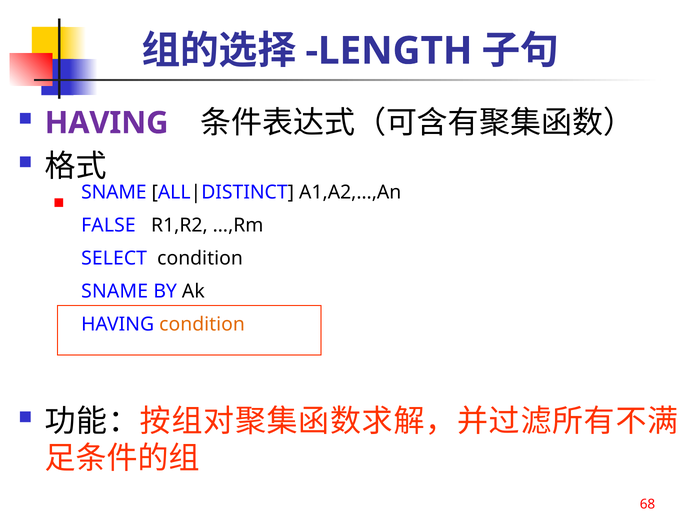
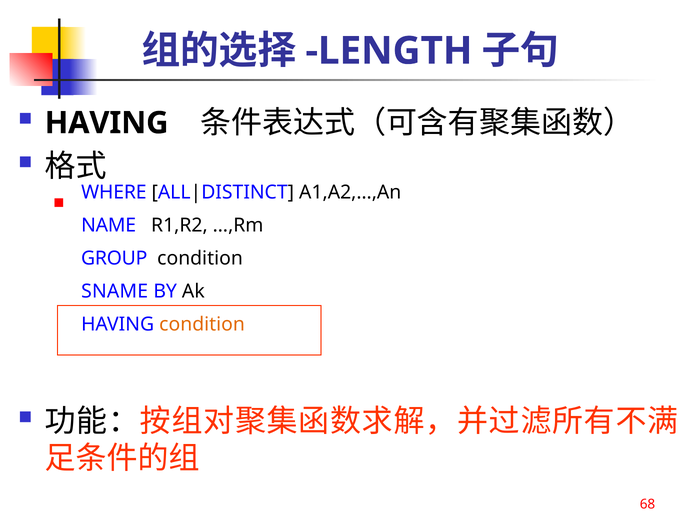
HAVING at (107, 123) colour: purple -> black
SNAME at (114, 192): SNAME -> WHERE
FALSE: FALSE -> NAME
SELECT: SELECT -> GROUP
